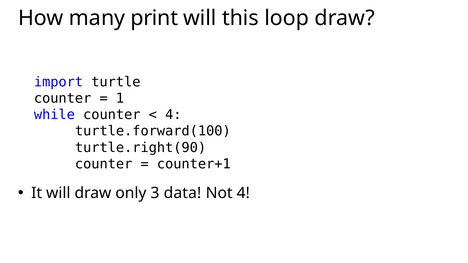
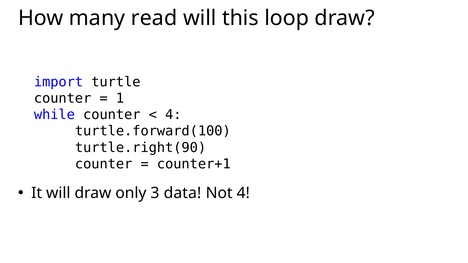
print: print -> read
